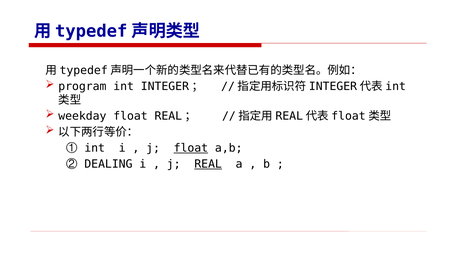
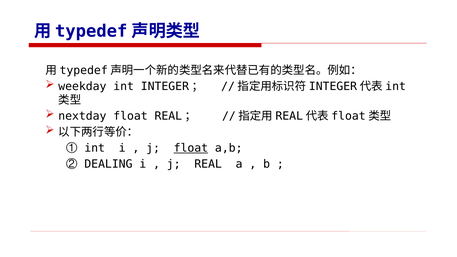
program: program -> weekday
weekday: weekday -> nextday
REAL underline: present -> none
